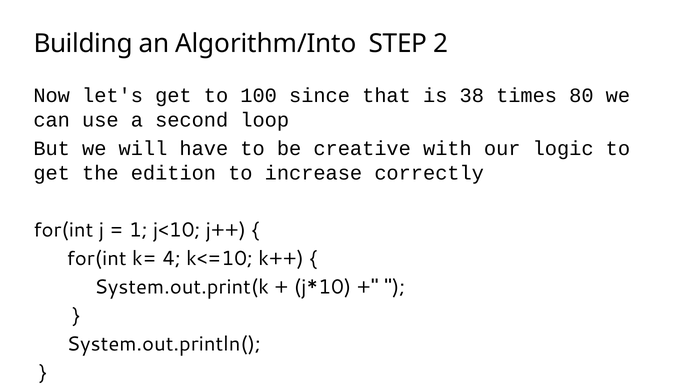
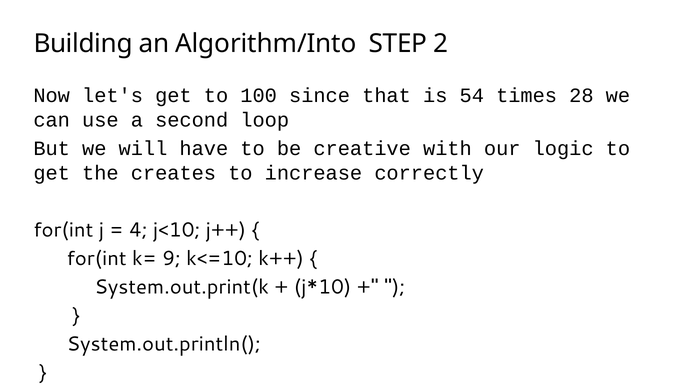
38: 38 -> 54
80: 80 -> 28
edition: edition -> creates
1: 1 -> 4
4: 4 -> 9
